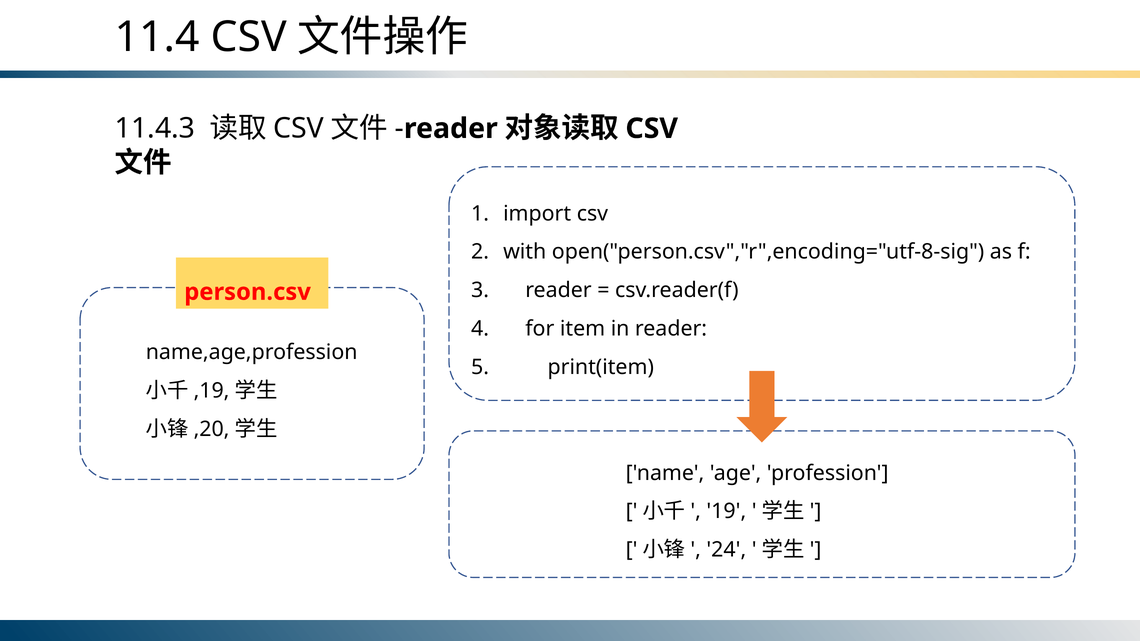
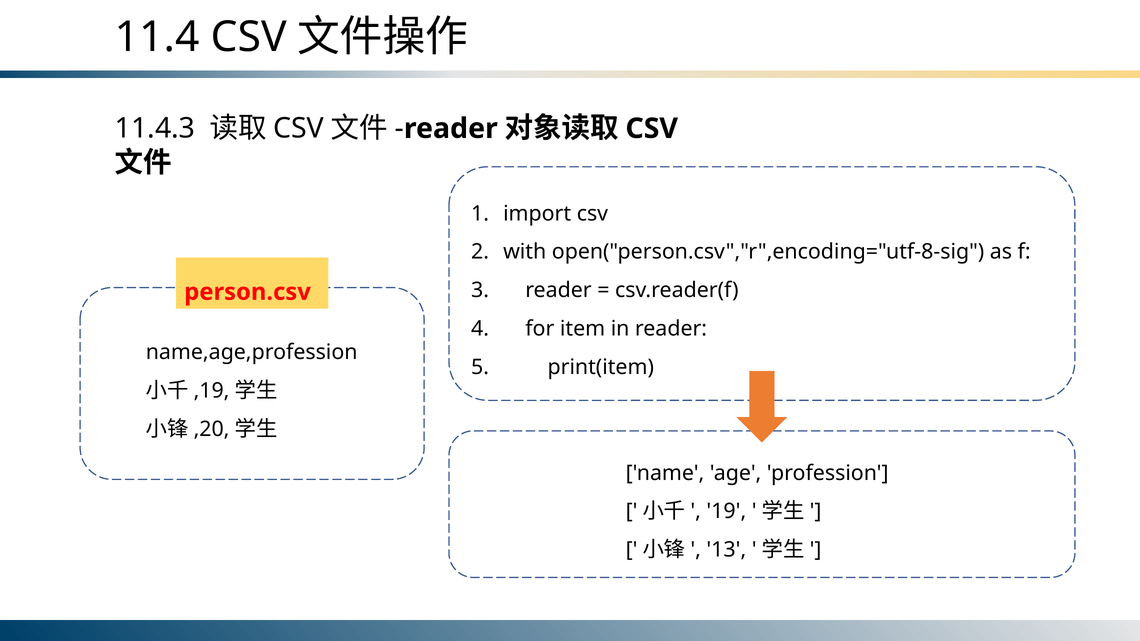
24: 24 -> 13
